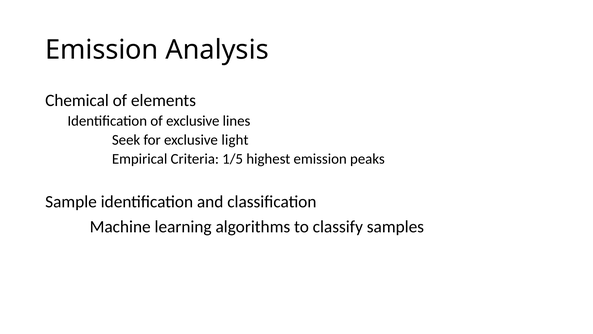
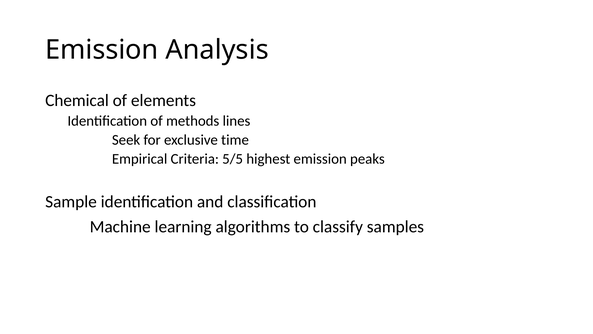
of exclusive: exclusive -> methods
light: light -> time
1/5: 1/5 -> 5/5
